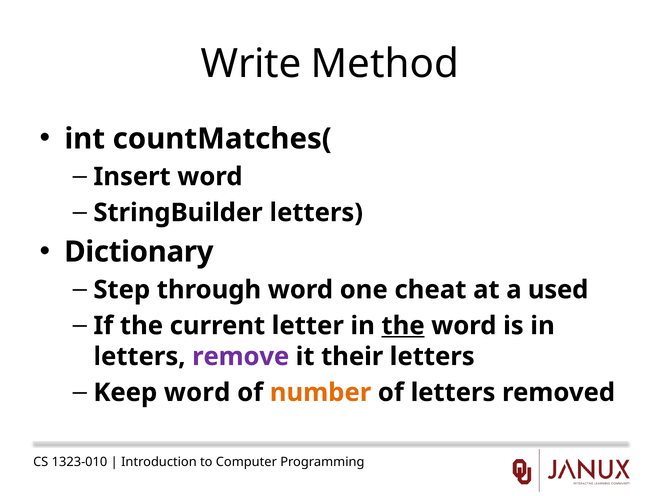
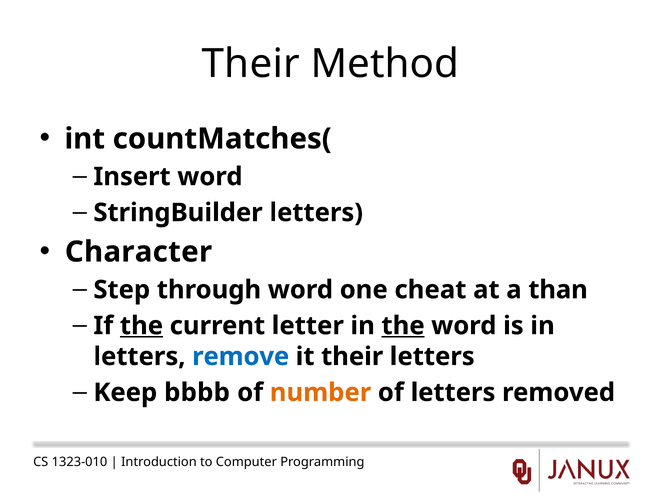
Write at (251, 64): Write -> Their
Dictionary: Dictionary -> Character
used: used -> than
the at (141, 326) underline: none -> present
remove colour: purple -> blue
Keep word: word -> bbbb
